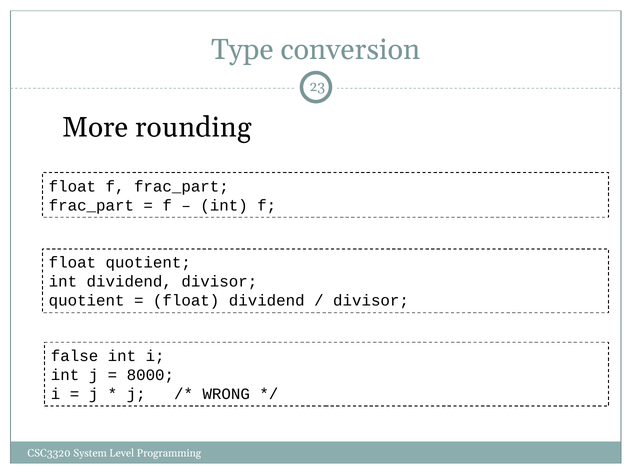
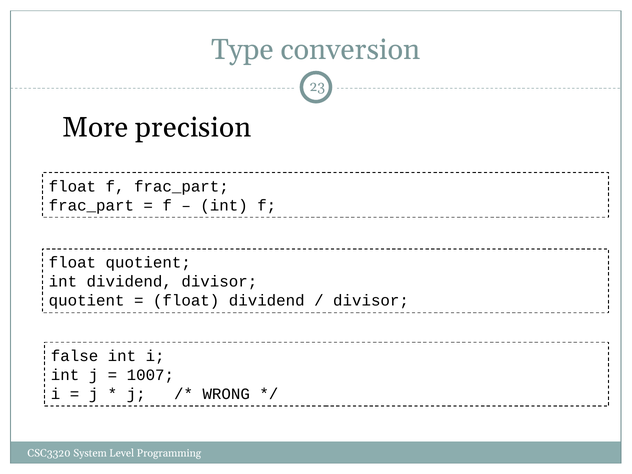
rounding: rounding -> precision
8000: 8000 -> 1007
